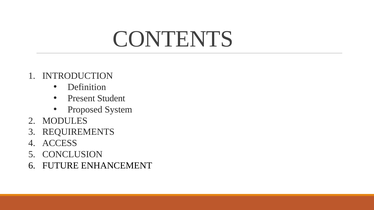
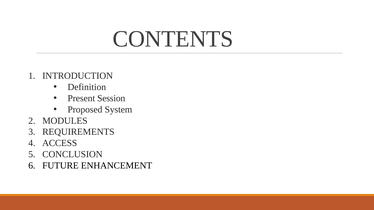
Student: Student -> Session
